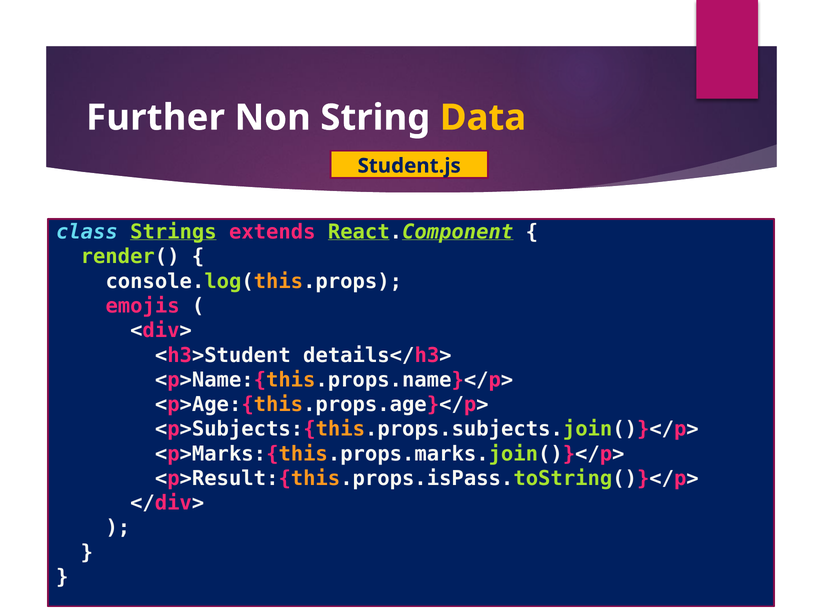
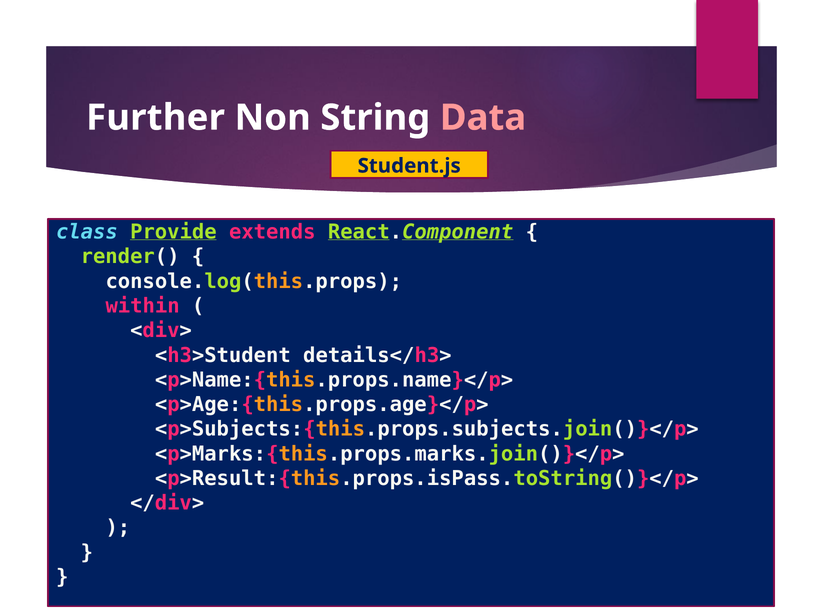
Data colour: yellow -> pink
Strings: Strings -> Provide
emojis: emojis -> within
